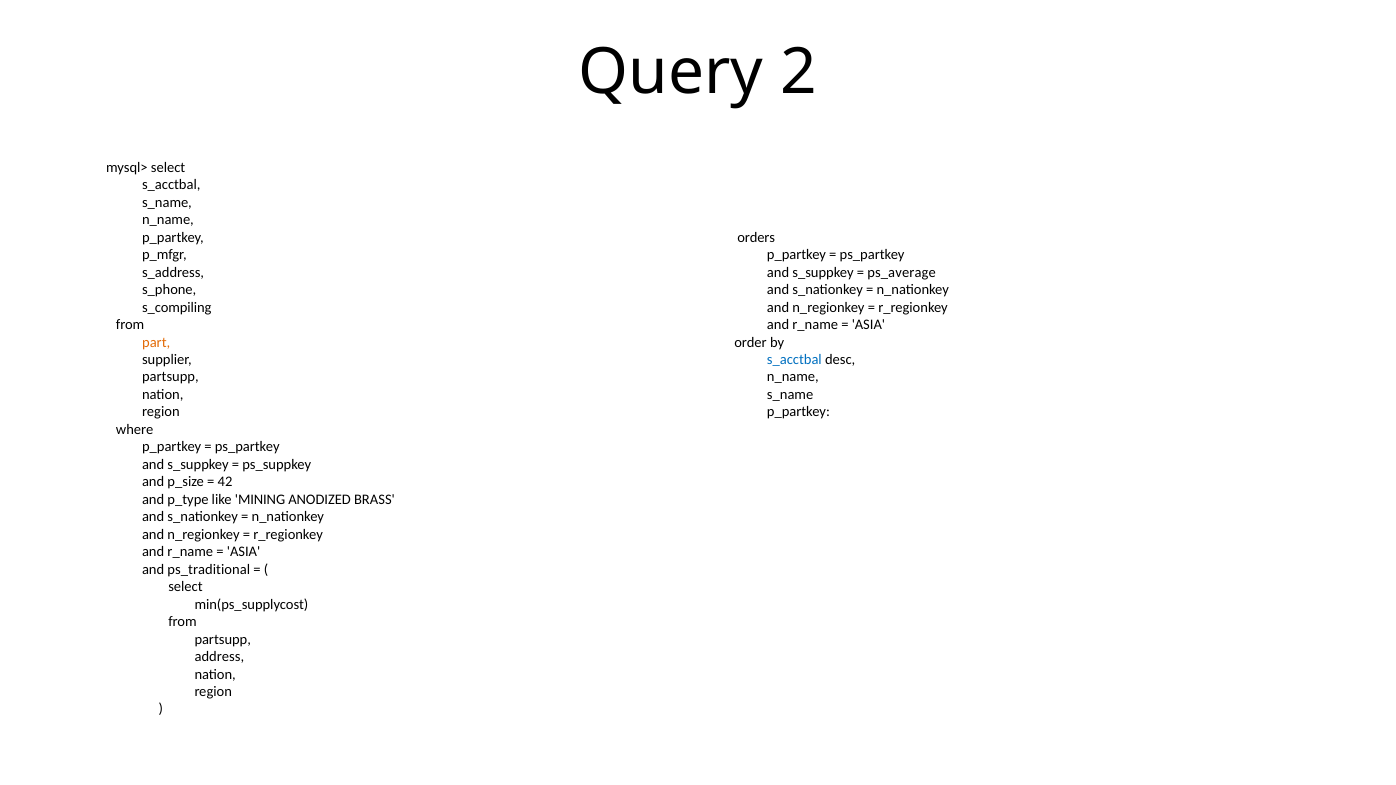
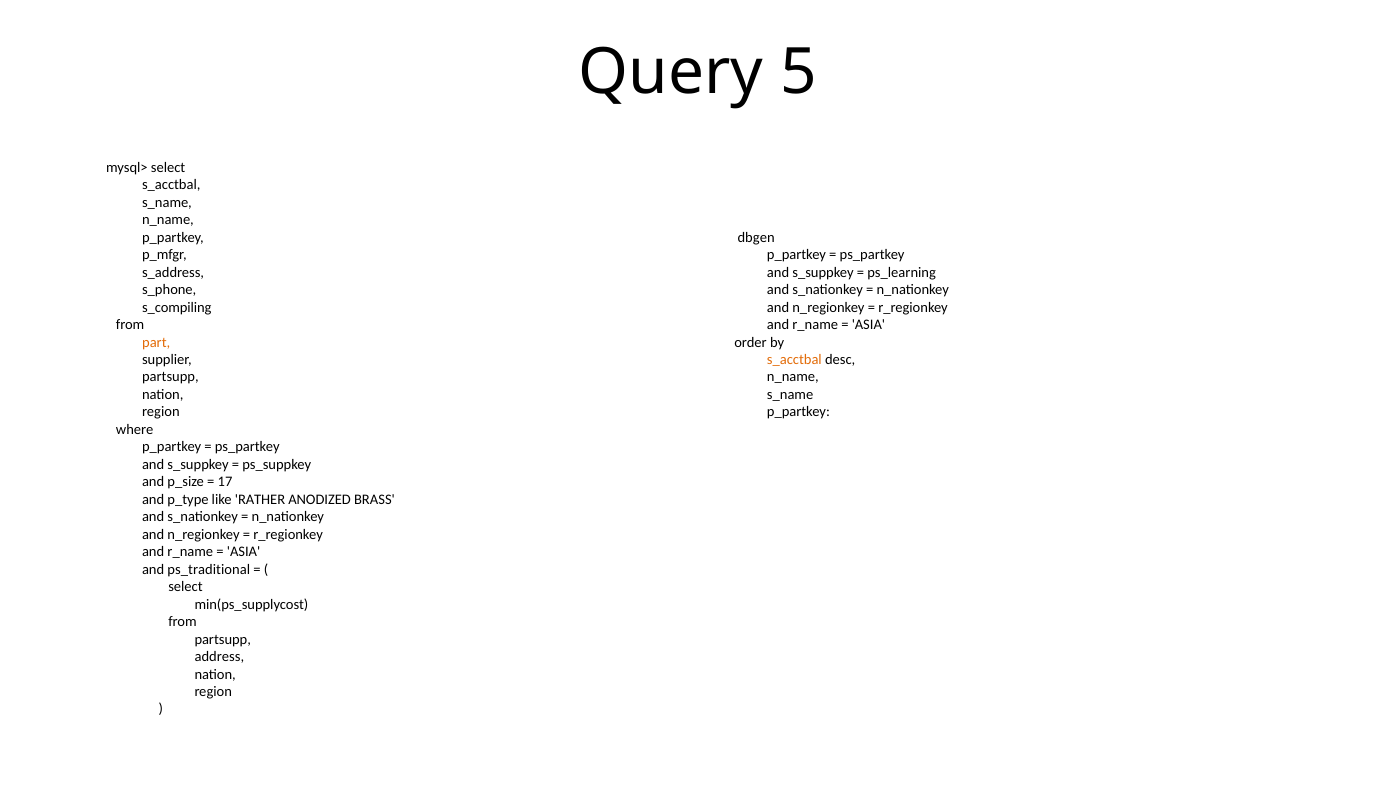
2: 2 -> 5
orders: orders -> dbgen
ps_average: ps_average -> ps_learning
s_acctbal at (794, 360) colour: blue -> orange
42: 42 -> 17
MINING: MINING -> RATHER
